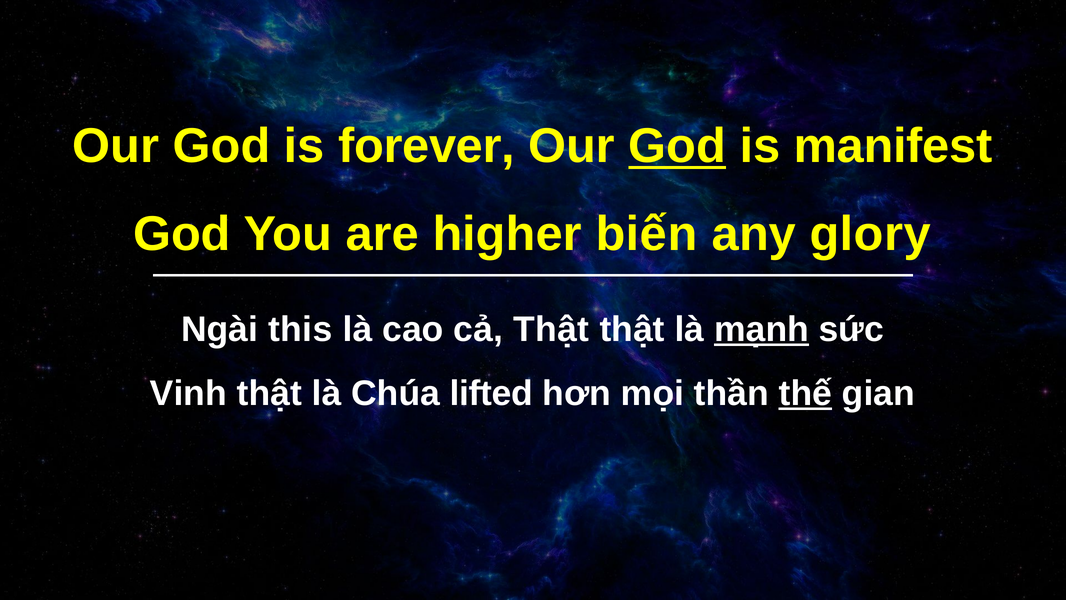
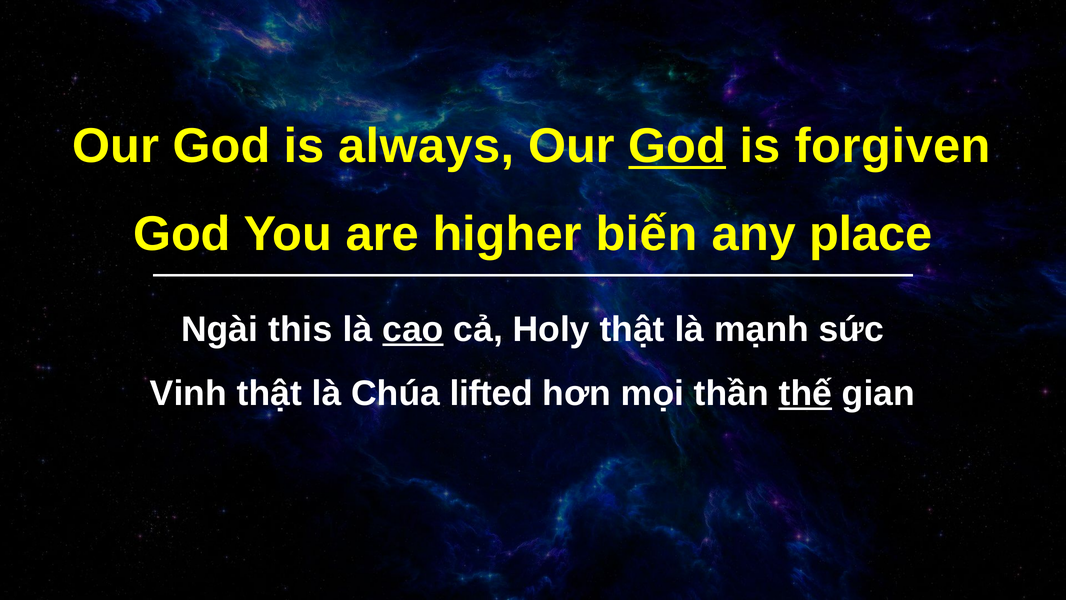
forever: forever -> always
manifest: manifest -> forgiven
glory: glory -> place
cao underline: none -> present
cả Thật: Thật -> Holy
mạnh underline: present -> none
